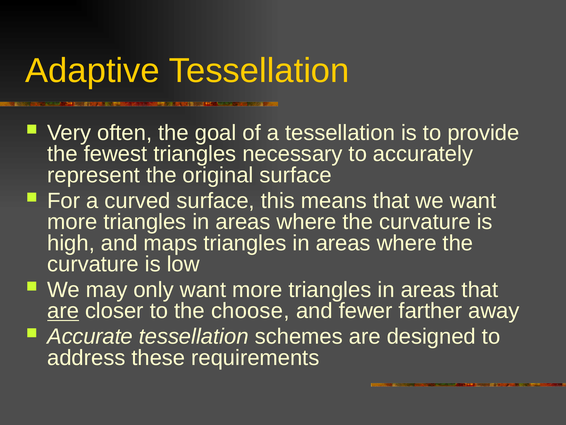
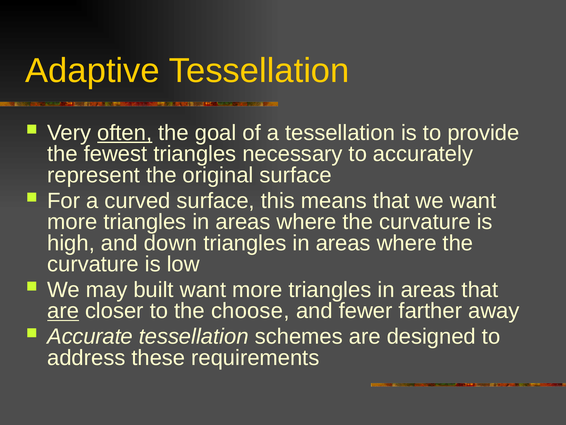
often underline: none -> present
maps: maps -> down
only: only -> built
